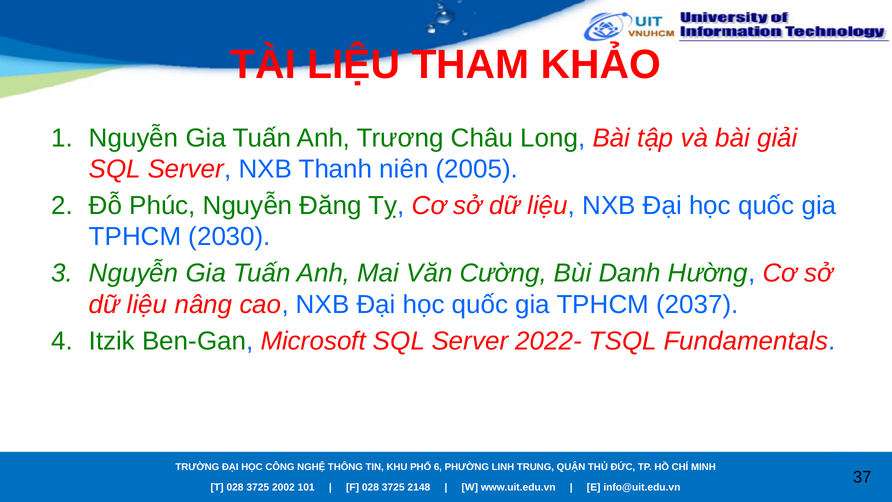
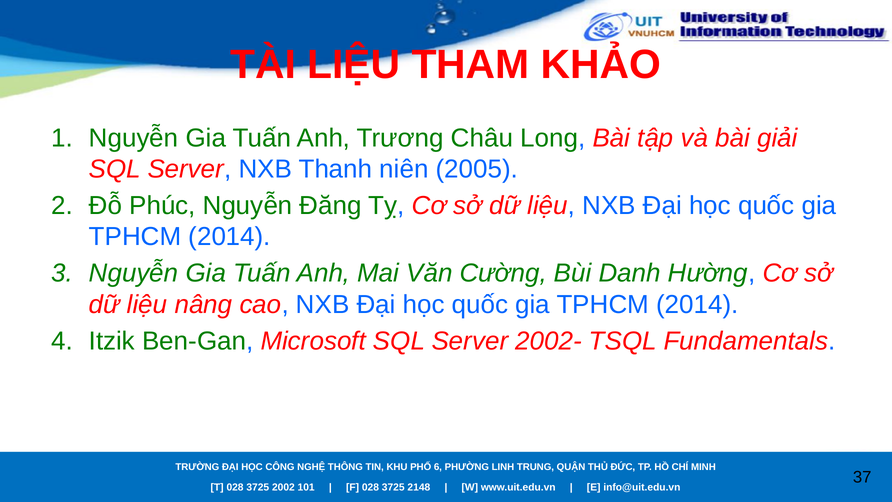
2030 at (230, 237): 2030 -> 2014
2037 at (697, 304): 2037 -> 2014
2022-: 2022- -> 2002-
